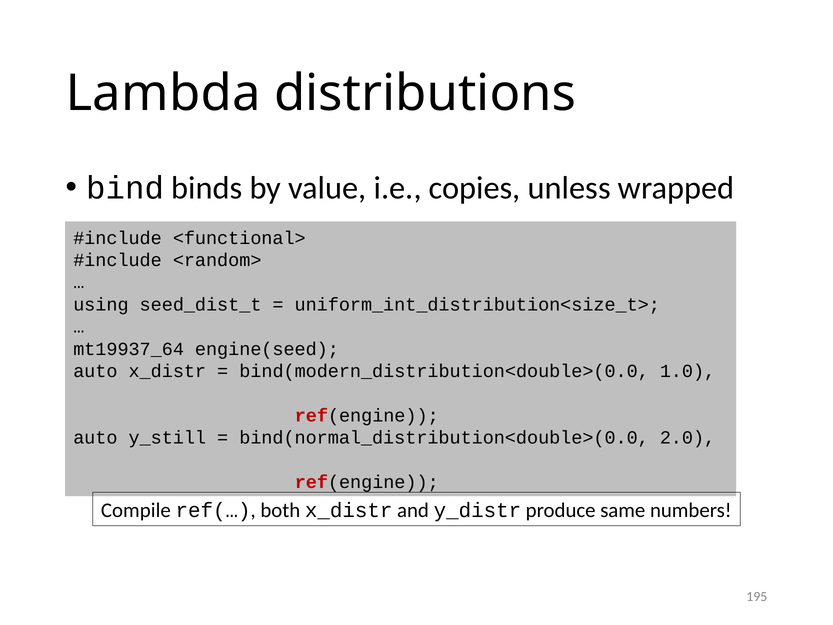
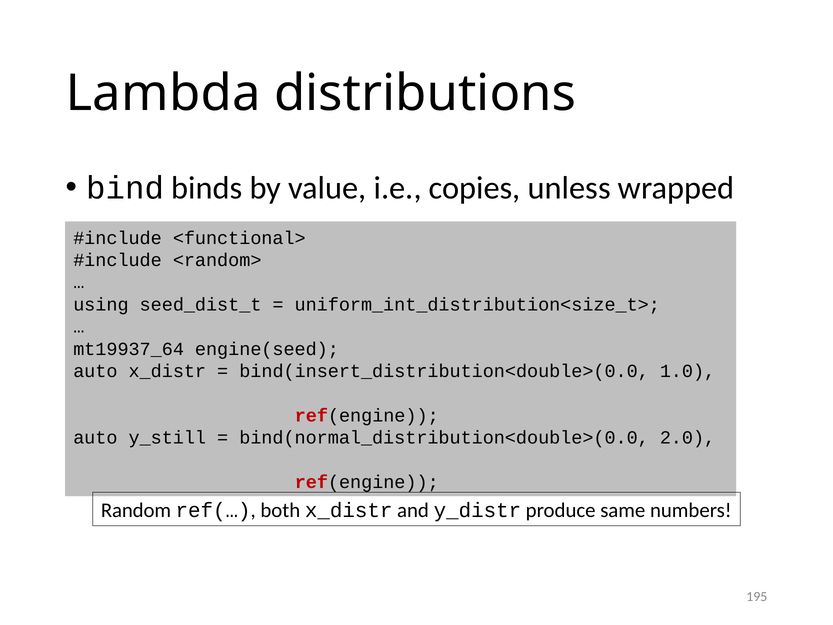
bind(modern_distribution<double>(0.0: bind(modern_distribution<double>(0.0 -> bind(insert_distribution<double>(0.0
Compile: Compile -> Random
